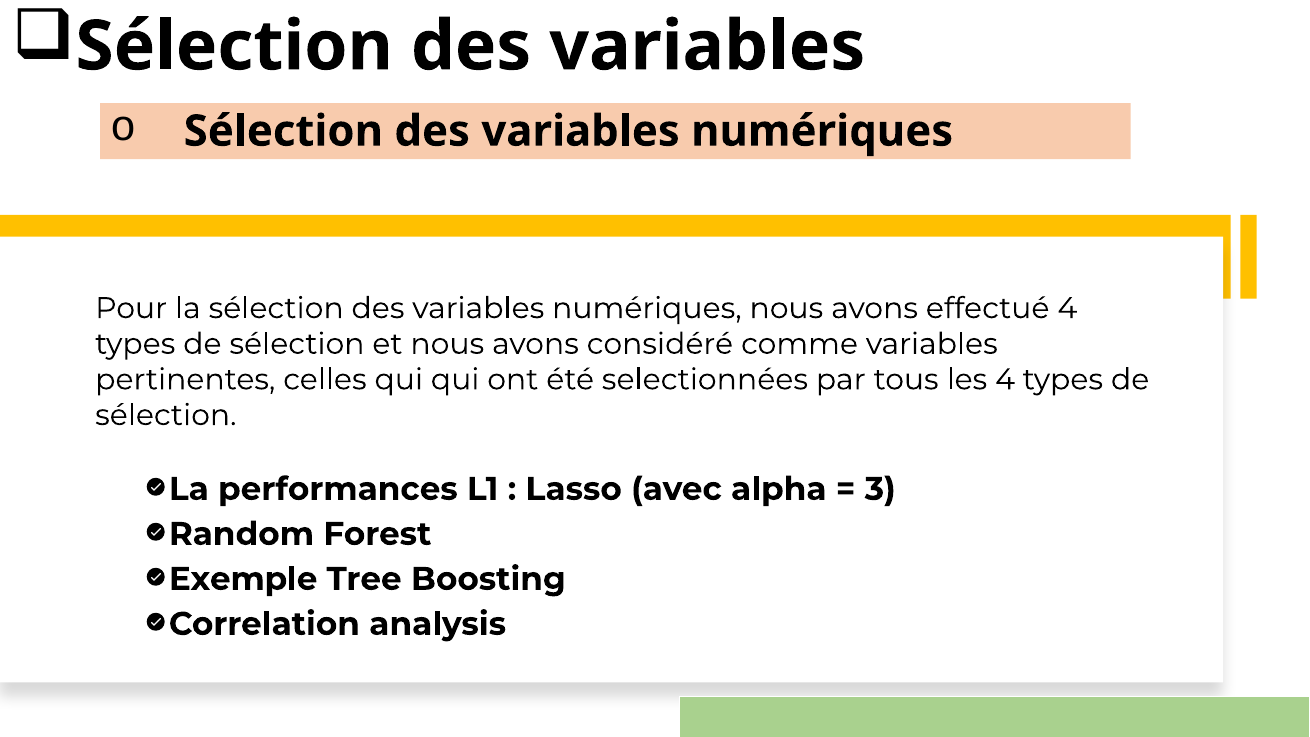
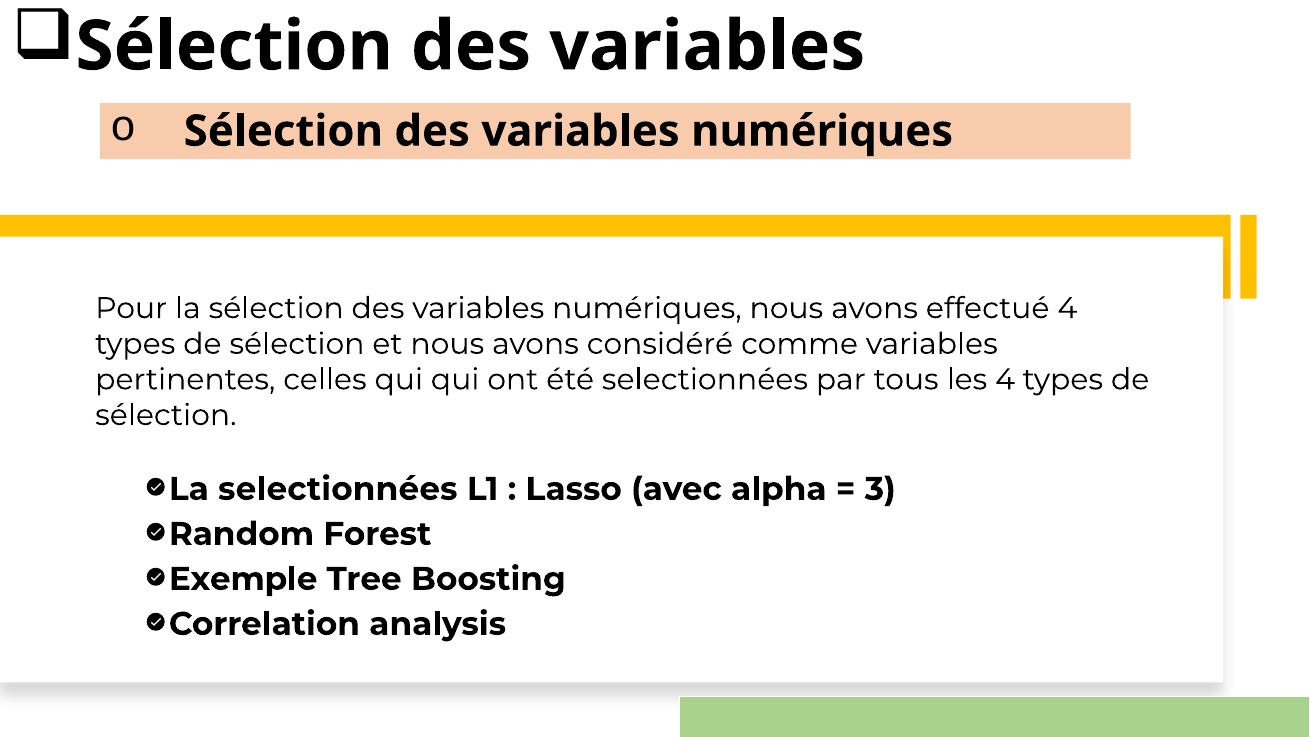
La performances: performances -> selectionnées
